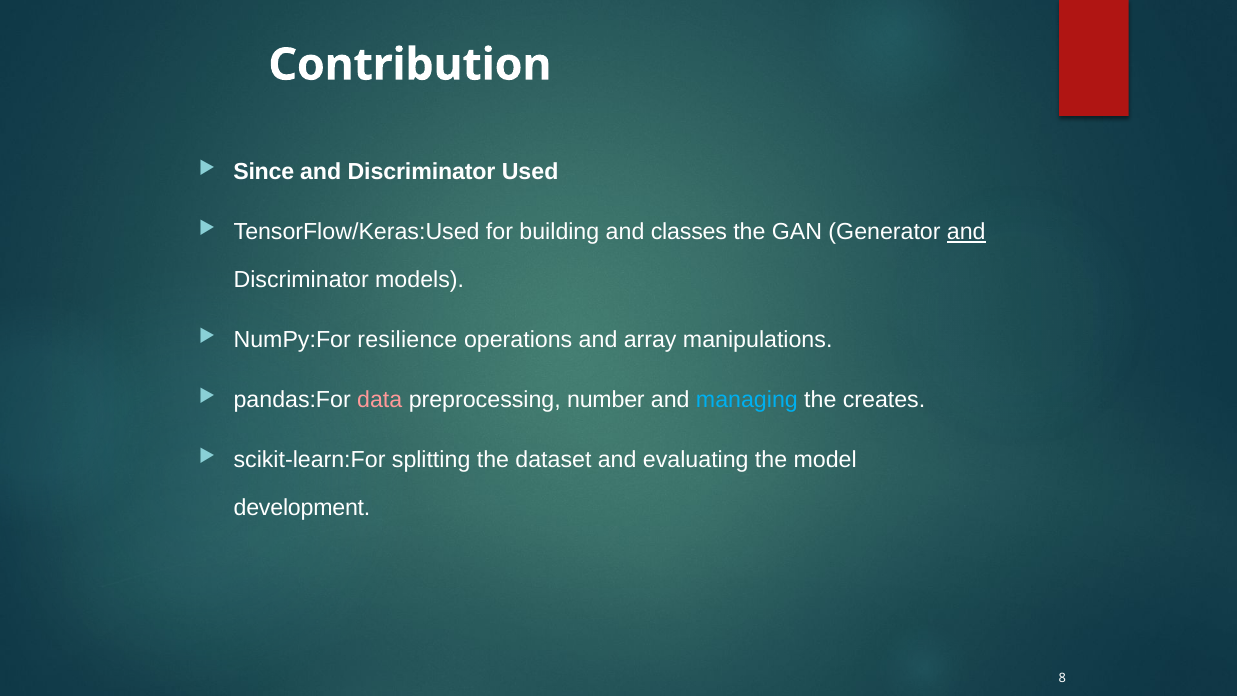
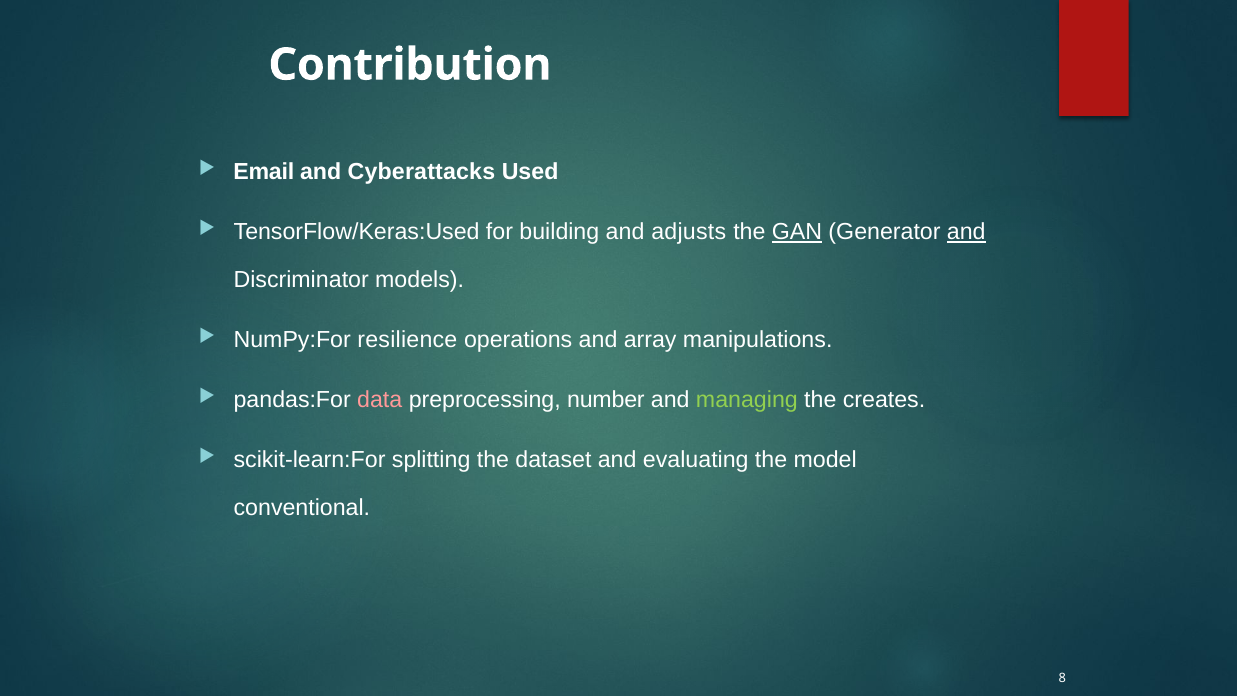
Since: Since -> Email
Discriminator at (422, 172): Discriminator -> Cyberattacks
classes: classes -> adjusts
GAN underline: none -> present
managing colour: light blue -> light green
development: development -> conventional
